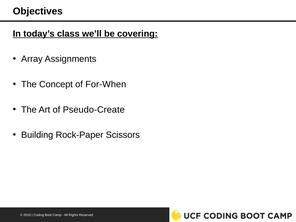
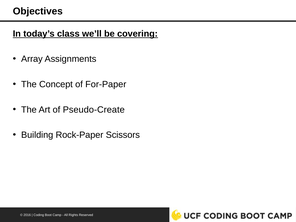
For-When: For-When -> For-Paper
